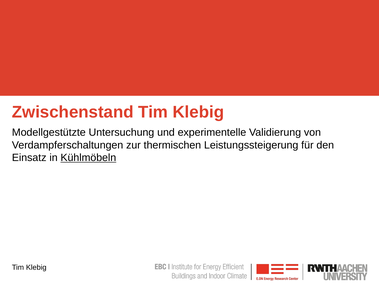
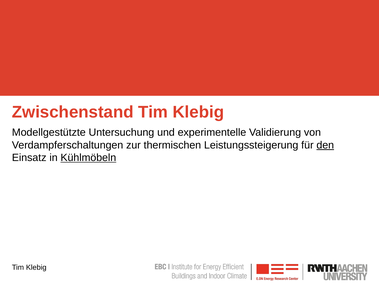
den underline: none -> present
